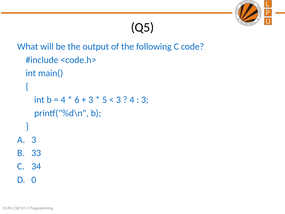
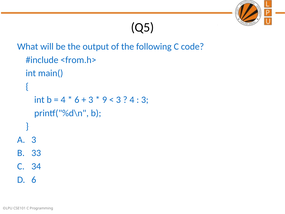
<code.h>: <code.h> -> <from.h>
5: 5 -> 9
0 at (34, 179): 0 -> 6
